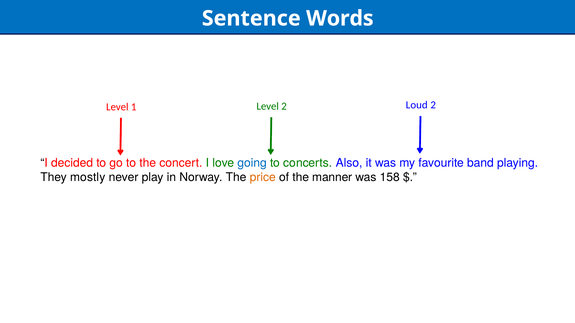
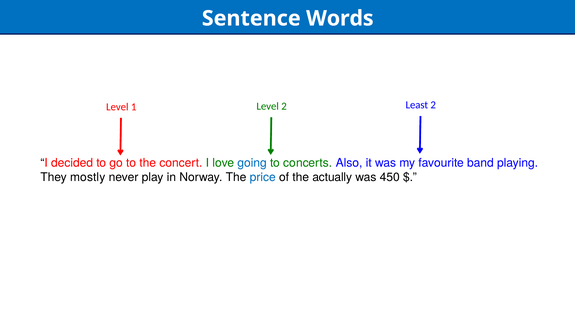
Loud: Loud -> Least
price colour: orange -> blue
manner: manner -> actually
158: 158 -> 450
